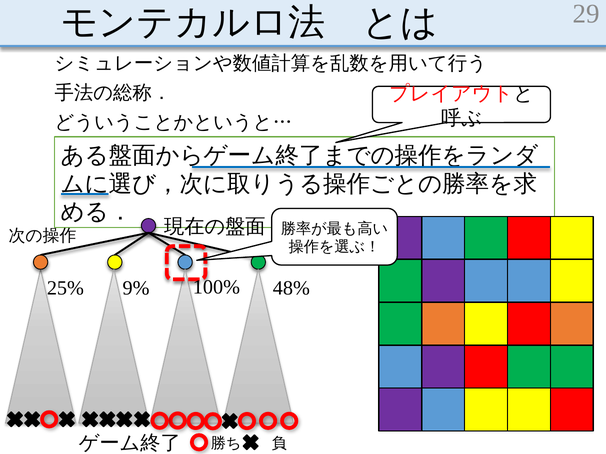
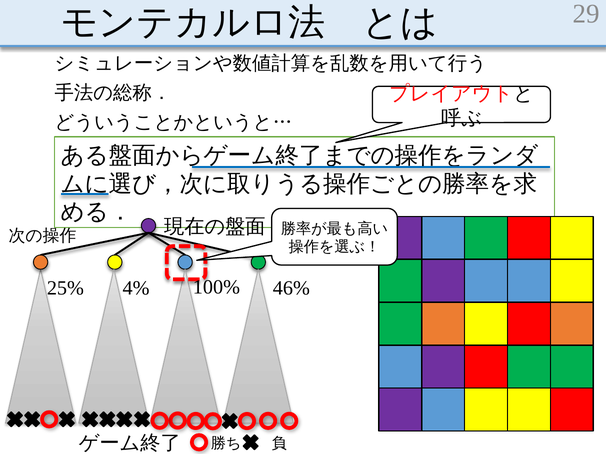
9%: 9% -> 4%
48%: 48% -> 46%
